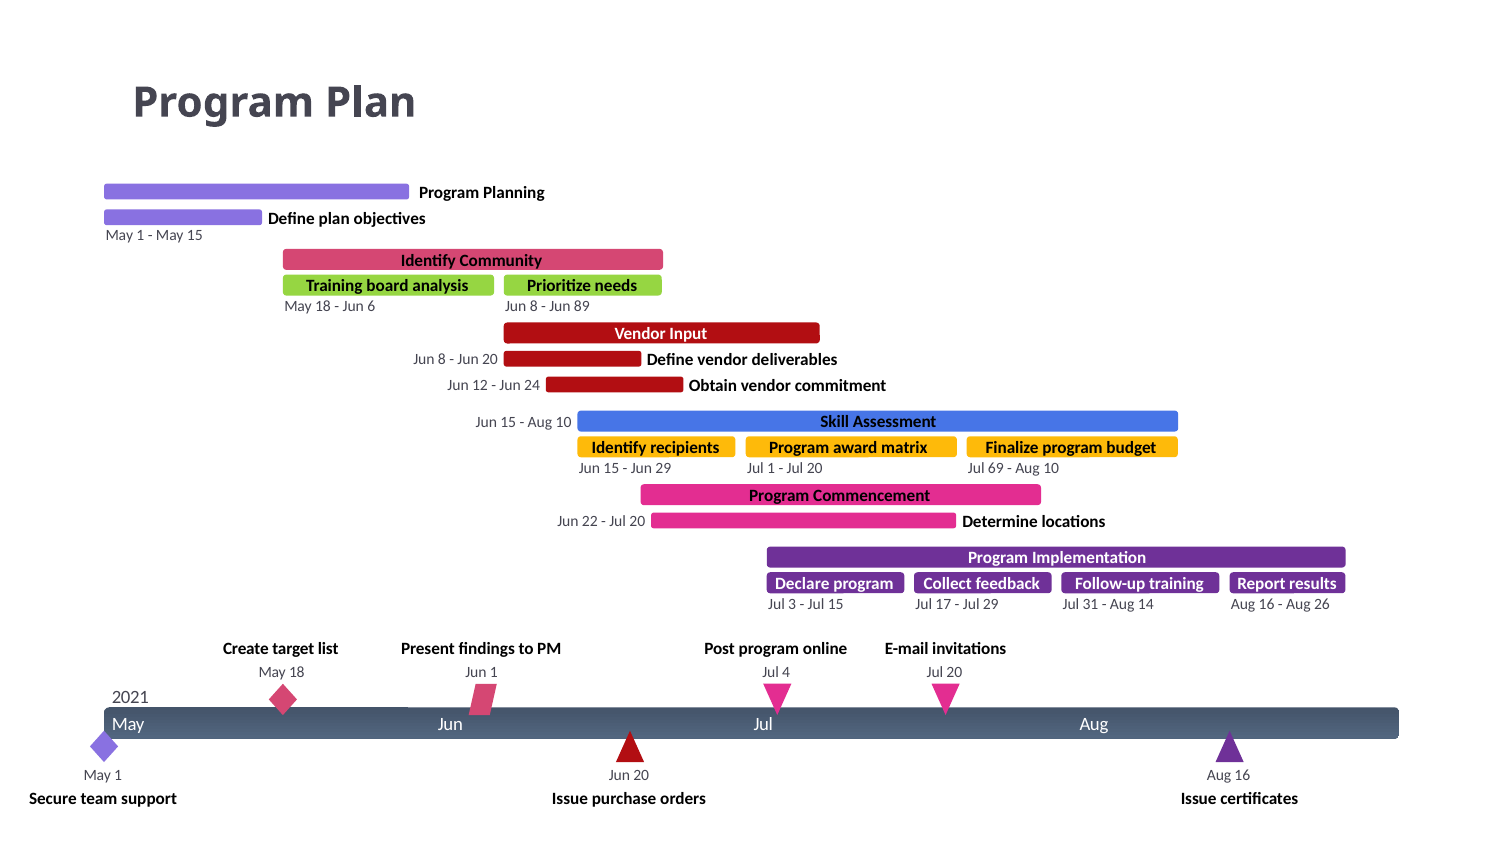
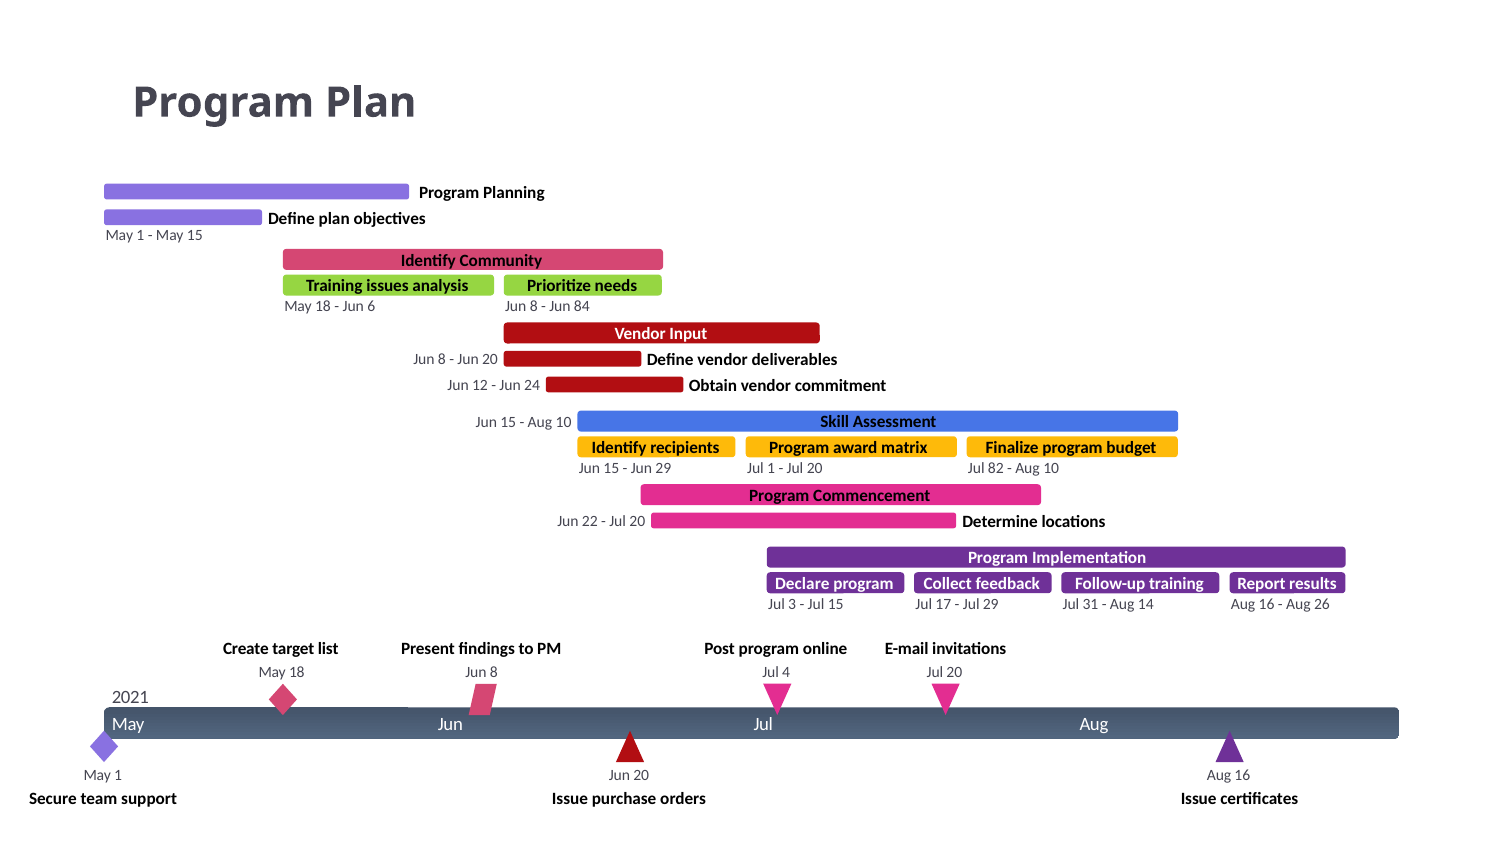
board: board -> issues
89: 89 -> 84
69: 69 -> 82
1 at (494, 672): 1 -> 8
